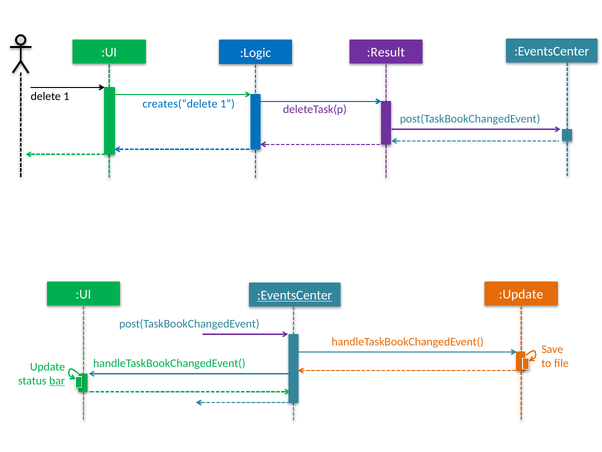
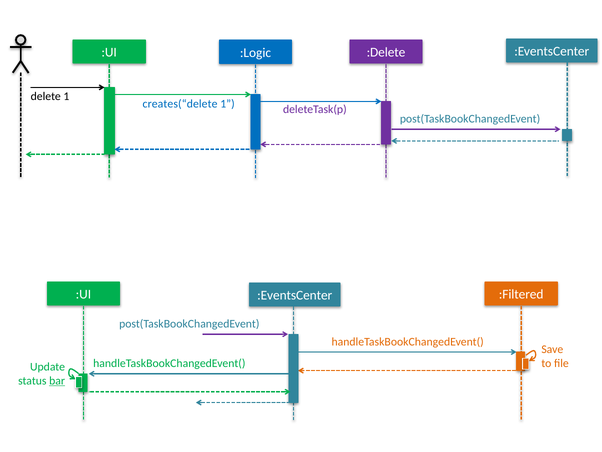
:Result: :Result -> :Delete
:Update: :Update -> :Filtered
:EventsCenter at (295, 295) underline: present -> none
